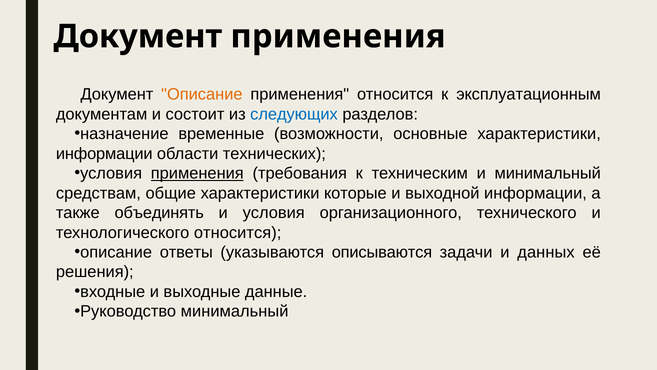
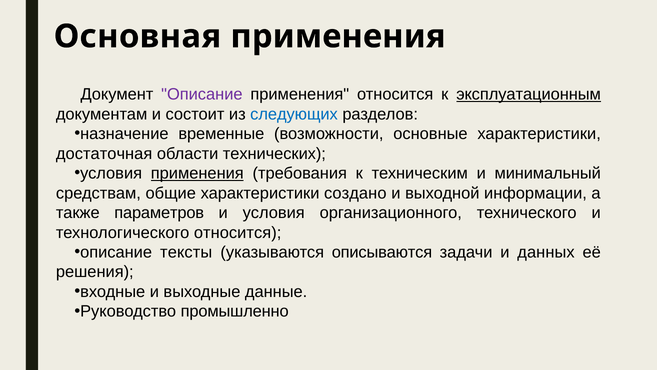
Документ at (138, 36): Документ -> Основная
Описание at (202, 94) colour: orange -> purple
эксплуатационным underline: none -> present
информации at (104, 153): информации -> достаточная
которые: которые -> создано
объединять: объединять -> параметров
ответы: ответы -> тексты
Руководство минимальный: минимальный -> промышленно
